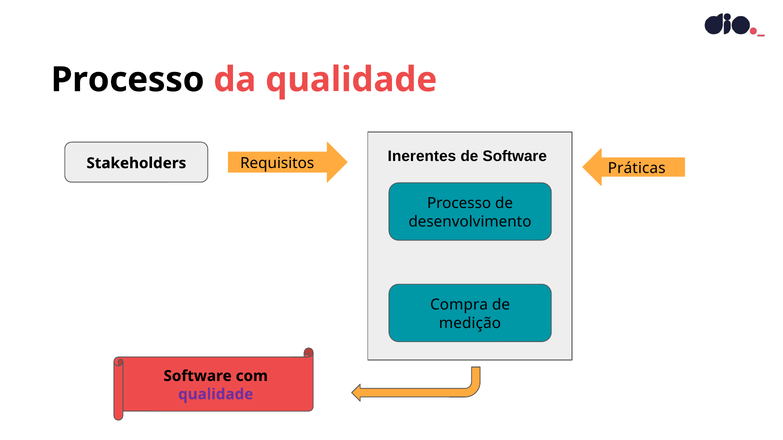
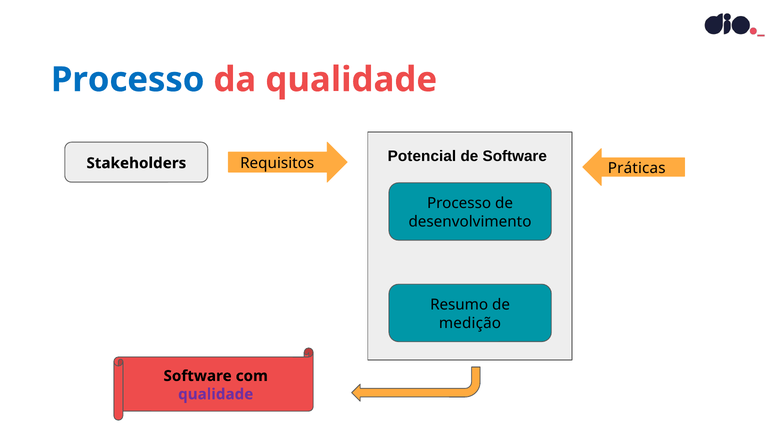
Processo at (128, 80) colour: black -> blue
Inerentes: Inerentes -> Potencial
Compra: Compra -> Resumo
